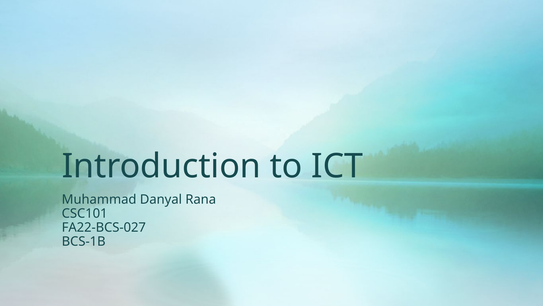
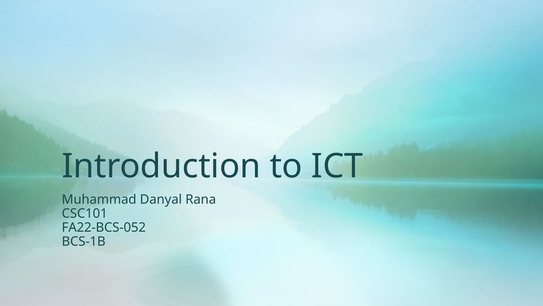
FA22-BCS-027: FA22-BCS-027 -> FA22-BCS-052
